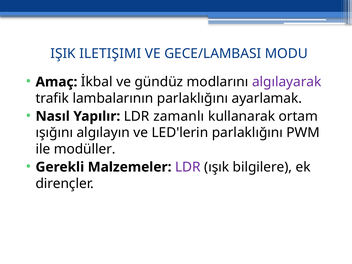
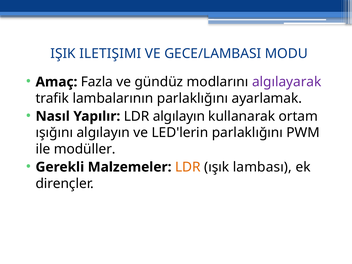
İkbal: İkbal -> Fazla
LDR zamanlı: zamanlı -> algılayın
LDR at (188, 167) colour: purple -> orange
bilgilere: bilgilere -> lambası
